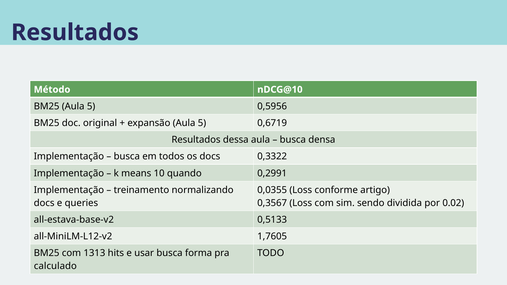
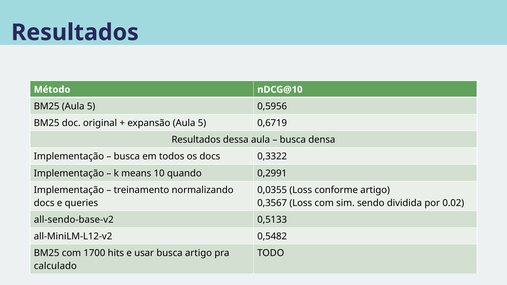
all-estava-base-v2: all-estava-base-v2 -> all-sendo-base-v2
1,7605: 1,7605 -> 0,5482
1313: 1313 -> 1700
busca forma: forma -> artigo
